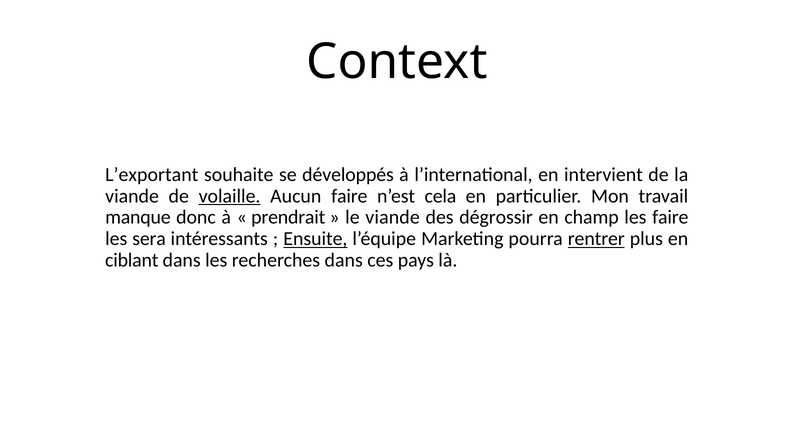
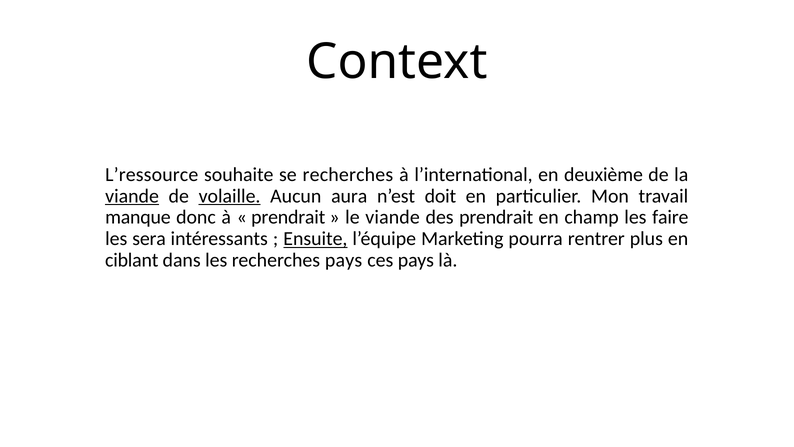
L’exportant: L’exportant -> L’ressource
se développés: développés -> recherches
intervient: intervient -> deuxième
viande at (132, 196) underline: none -> present
Aucun faire: faire -> aura
cela: cela -> doit
des dégrossir: dégrossir -> prendrait
rentrer underline: present -> none
recherches dans: dans -> pays
